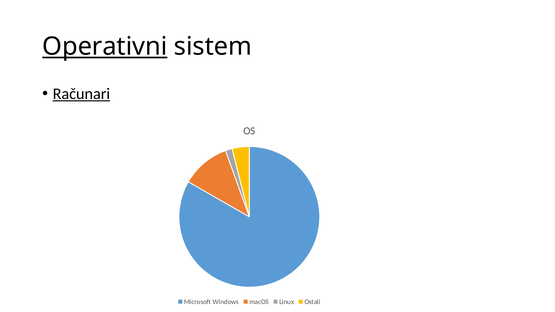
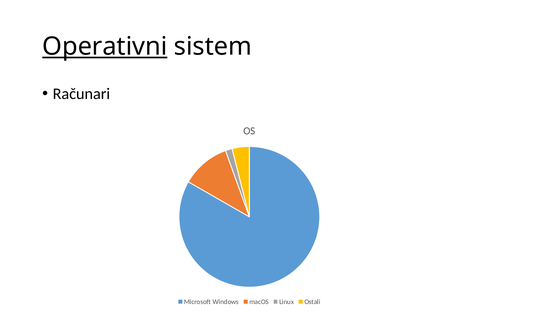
Računari underline: present -> none
